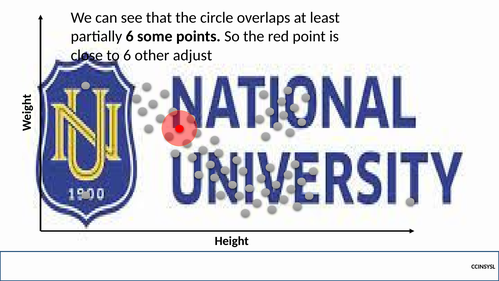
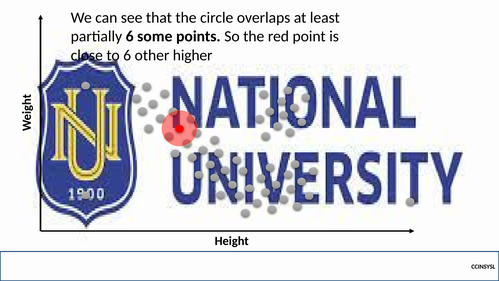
adjust: adjust -> higher
